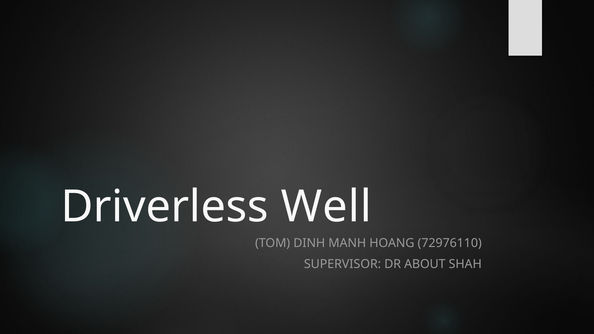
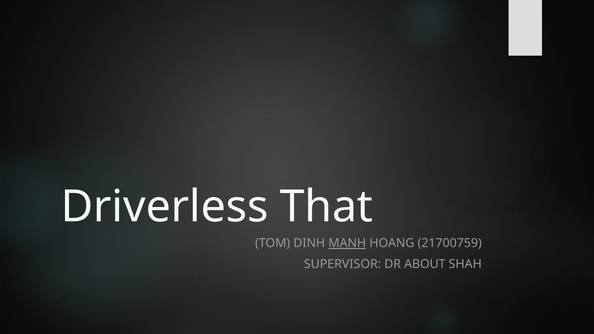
Well: Well -> That
MANH underline: none -> present
72976110: 72976110 -> 21700759
